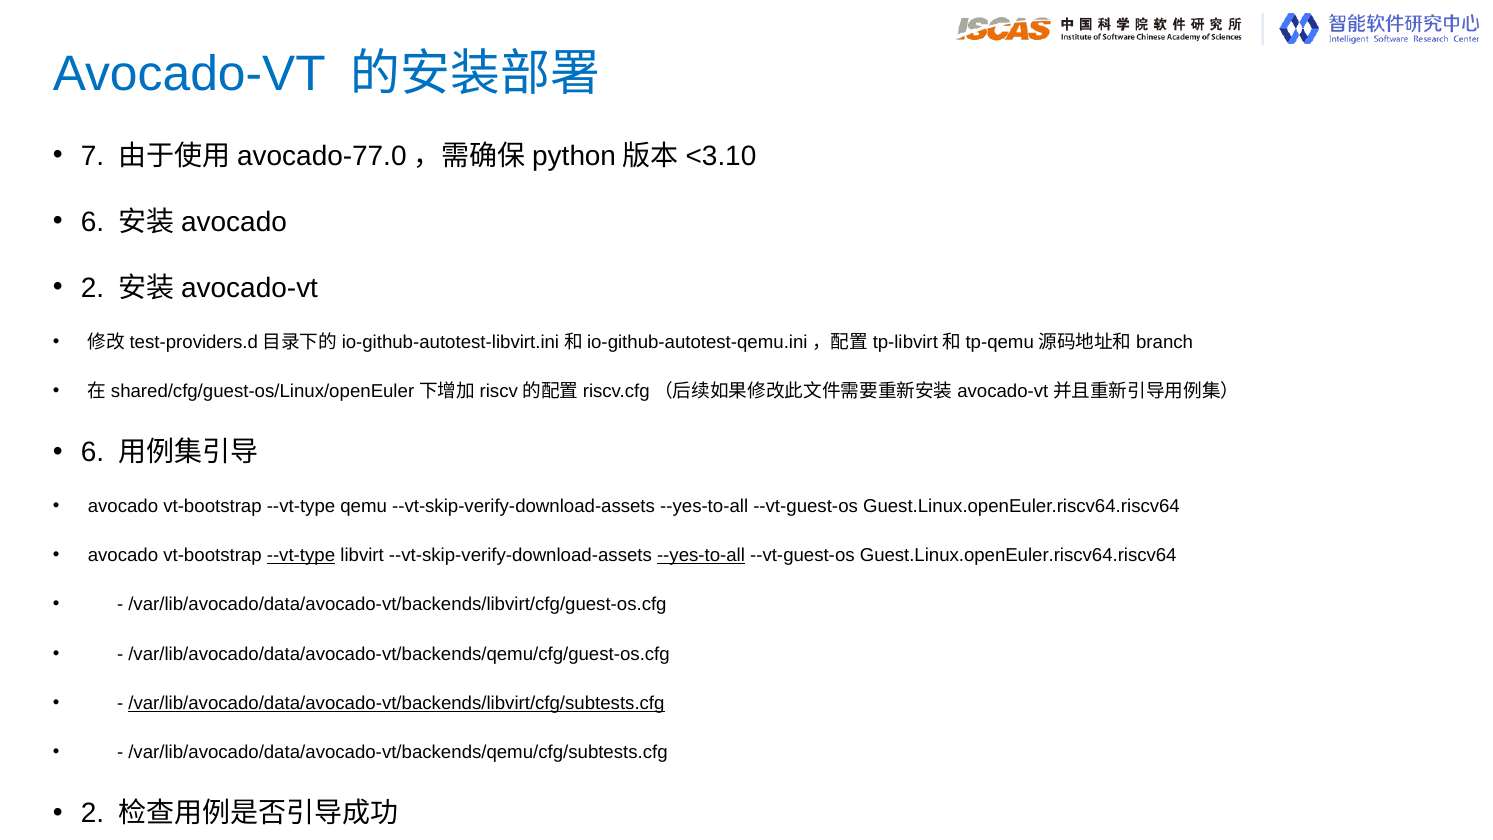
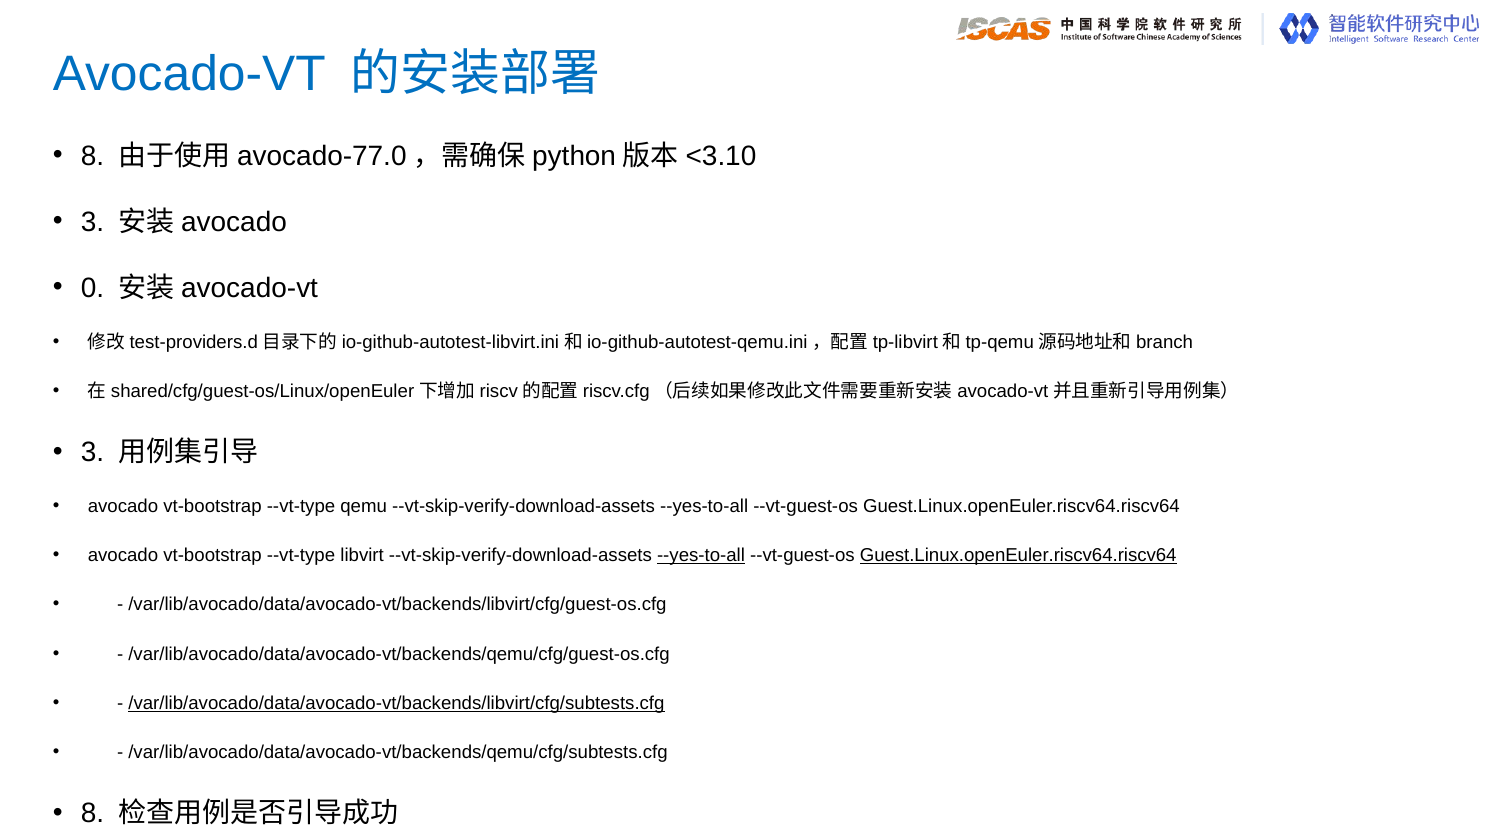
7 at (92, 156): 7 -> 8
6 at (92, 222): 6 -> 3
2 at (92, 288): 2 -> 0
6 at (92, 452): 6 -> 3
--vt-type at (301, 555) underline: present -> none
Guest.Linux.openEuler.riscv64.riscv64 at (1018, 555) underline: none -> present
2 at (92, 813): 2 -> 8
